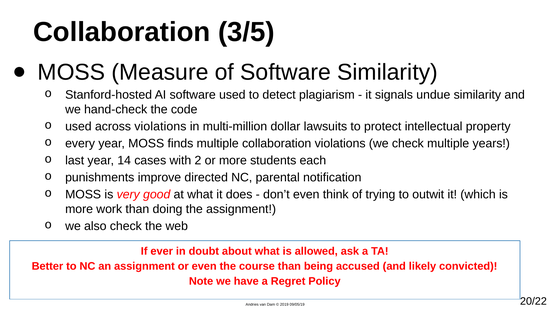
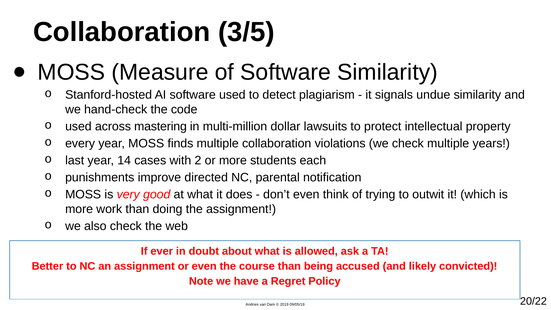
across violations: violations -> mastering
